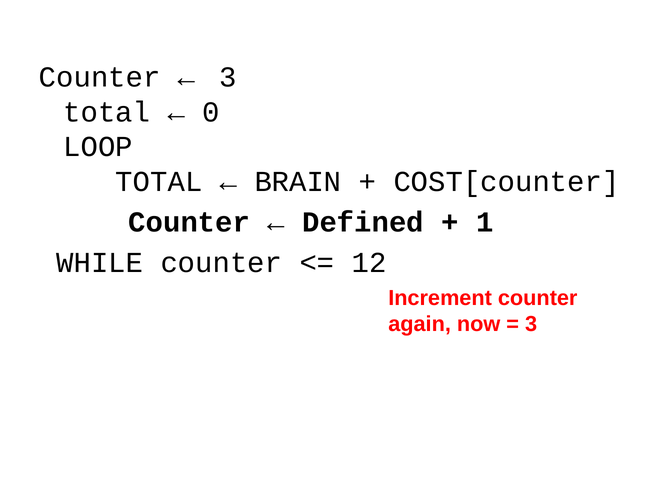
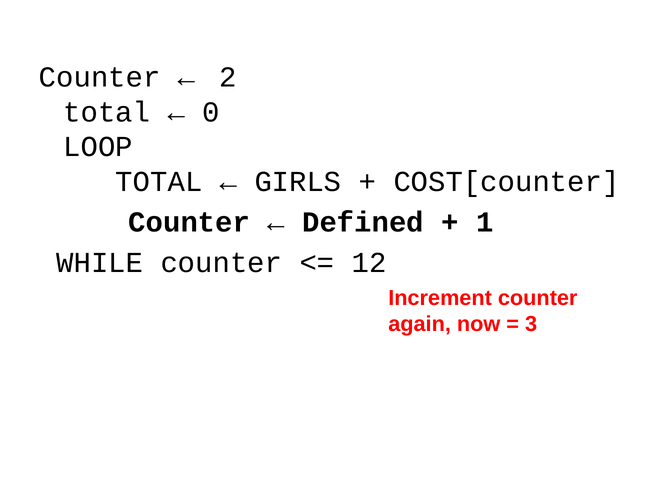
3 at (228, 77): 3 -> 2
BRAIN: BRAIN -> GIRLS
